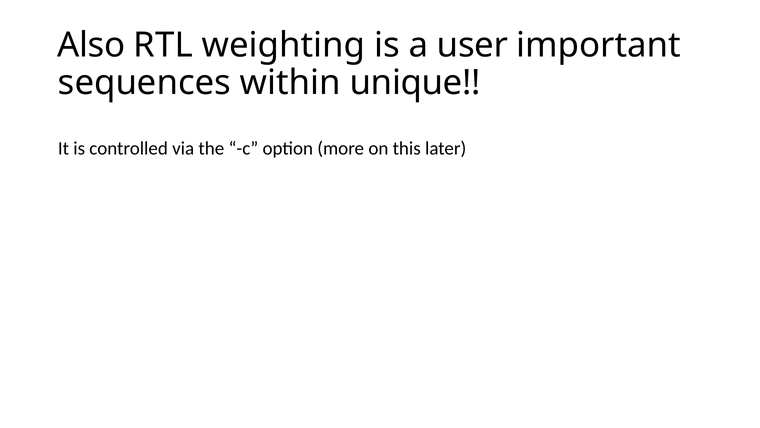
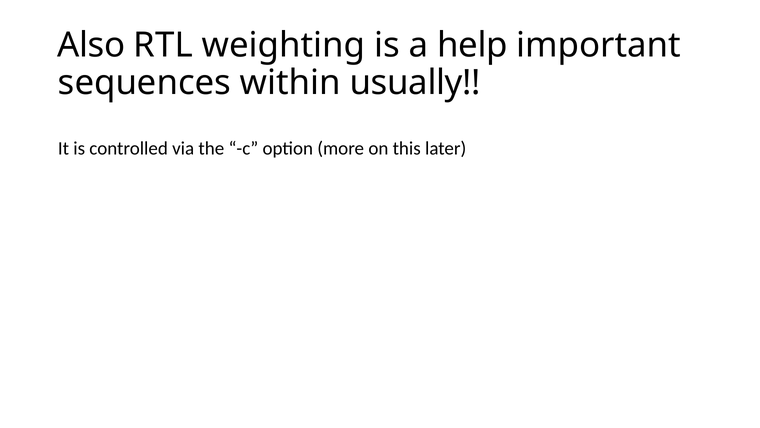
user: user -> help
unique: unique -> usually
